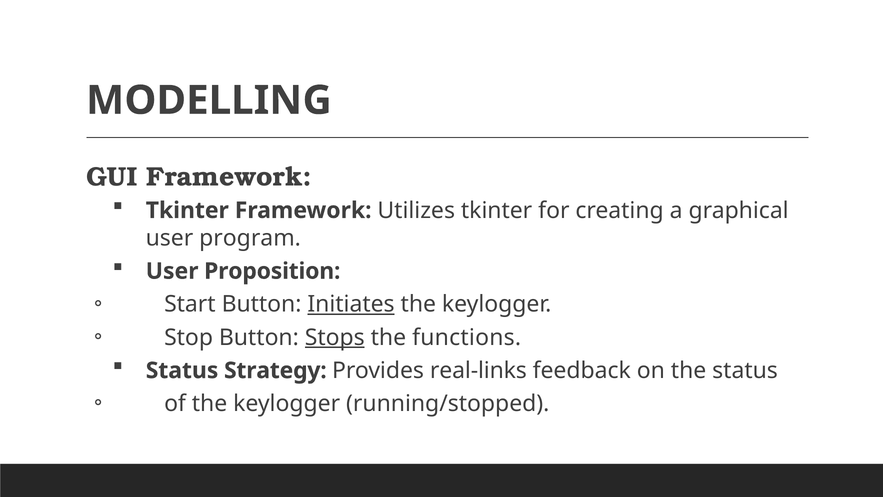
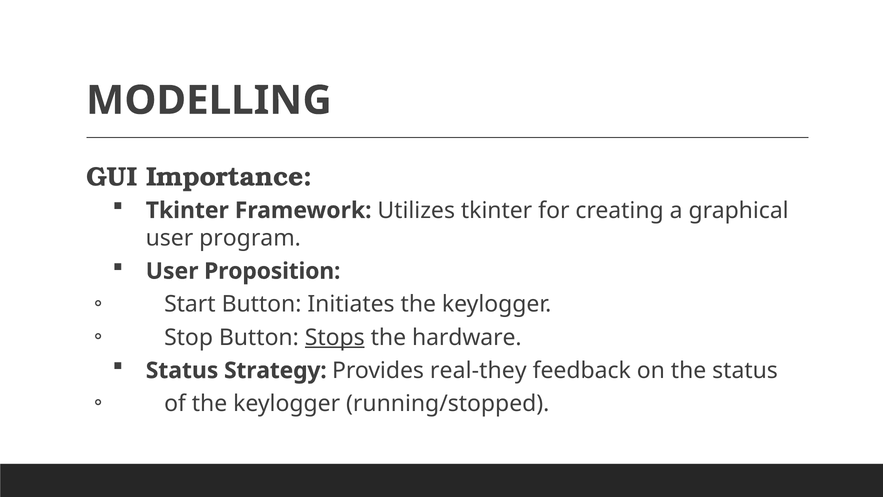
GUI Framework: Framework -> Importance
Initiates underline: present -> none
functions: functions -> hardware
real-links: real-links -> real-they
